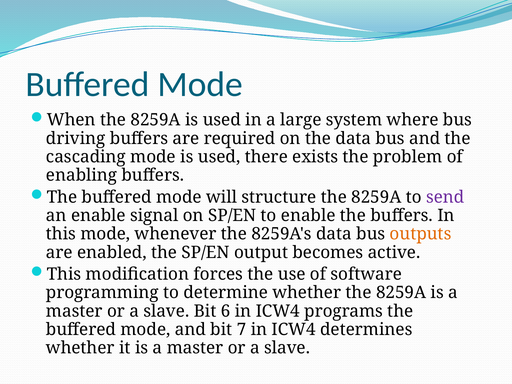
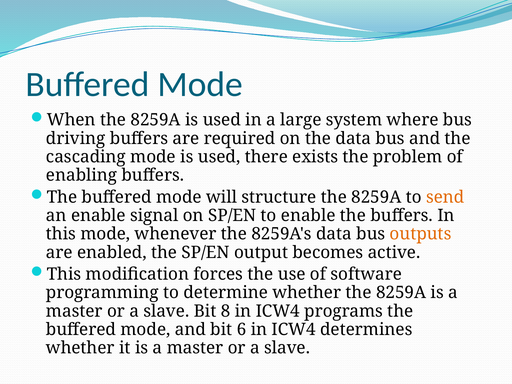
send colour: purple -> orange
6: 6 -> 8
7: 7 -> 6
